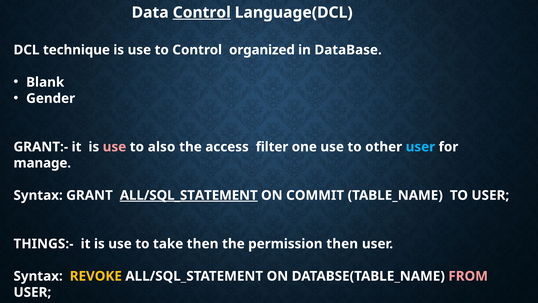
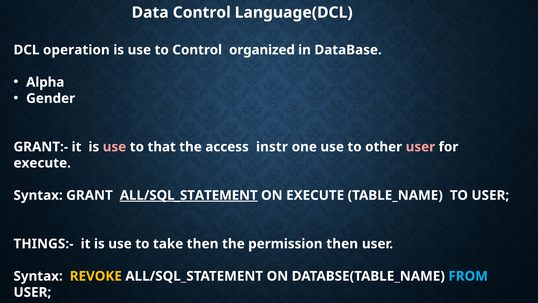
Control at (202, 12) underline: present -> none
technique: technique -> operation
Blank: Blank -> Alpha
also: also -> that
filter: filter -> instr
user at (420, 147) colour: light blue -> pink
manage at (42, 163): manage -> execute
ON COMMIT: COMMIT -> EXECUTE
FROM colour: pink -> light blue
